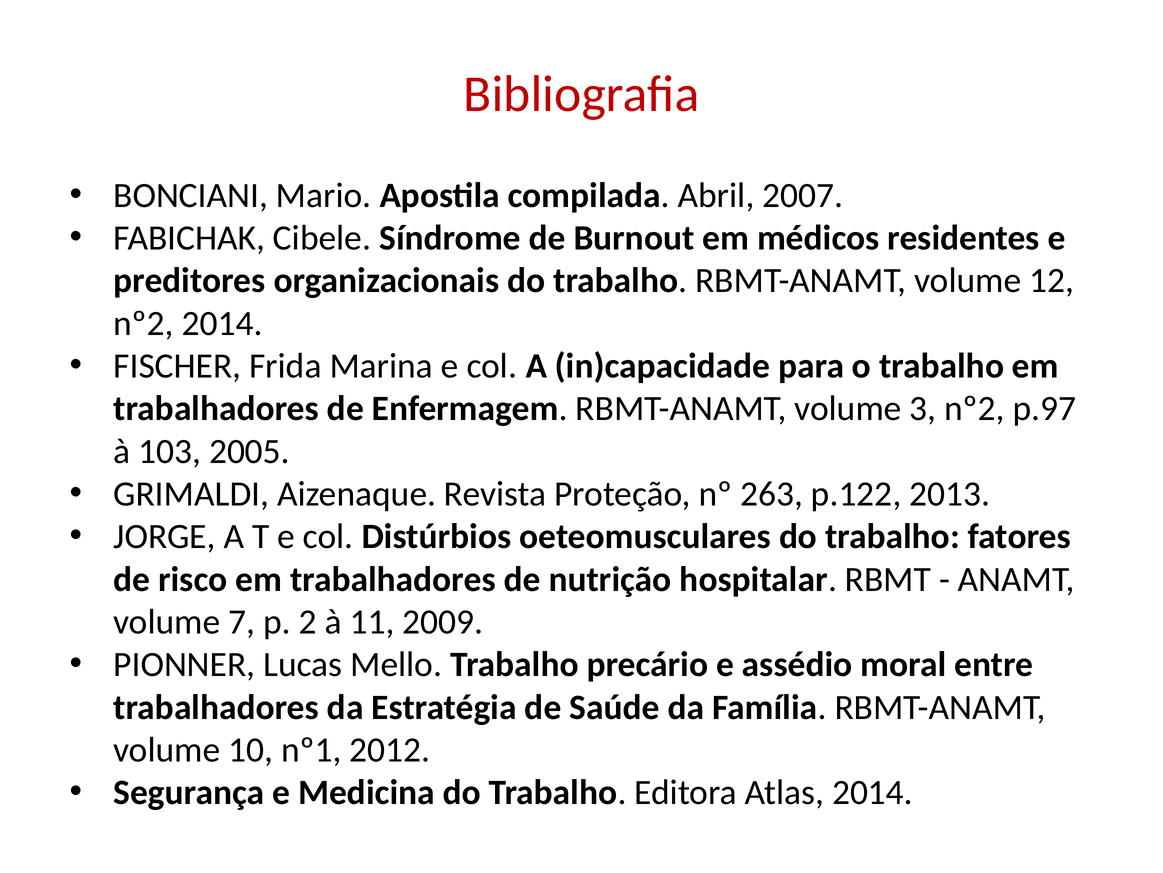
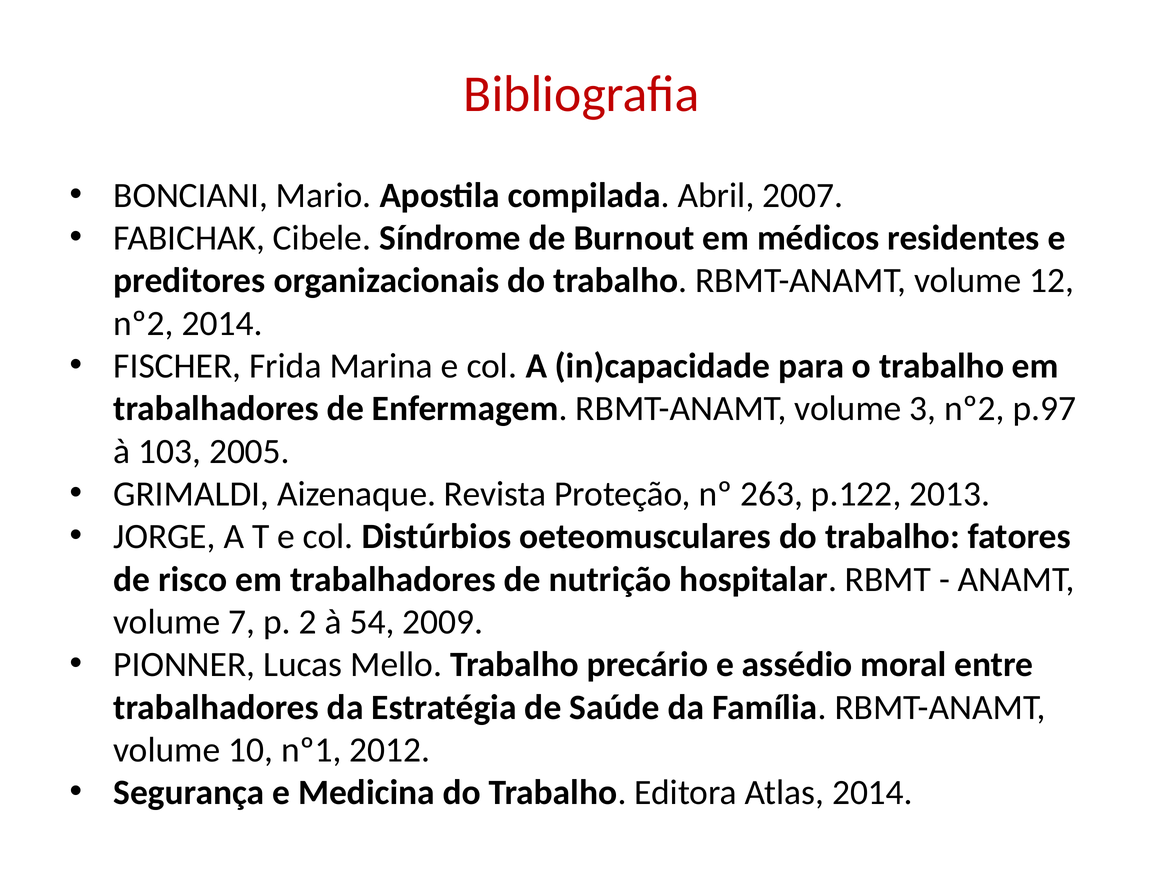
11: 11 -> 54
